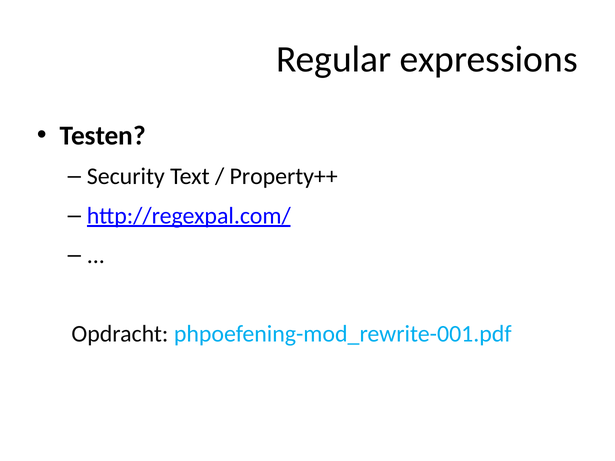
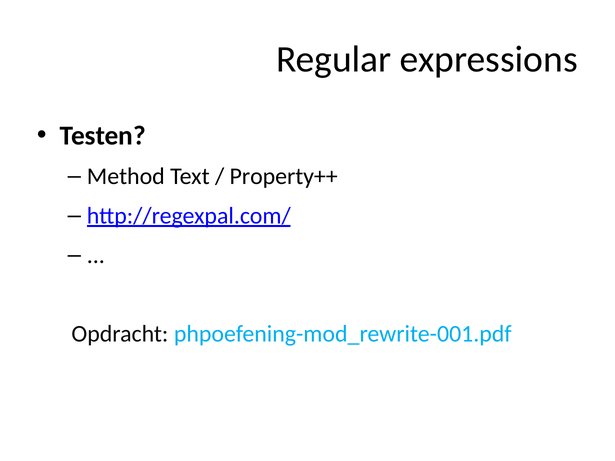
Security: Security -> Method
